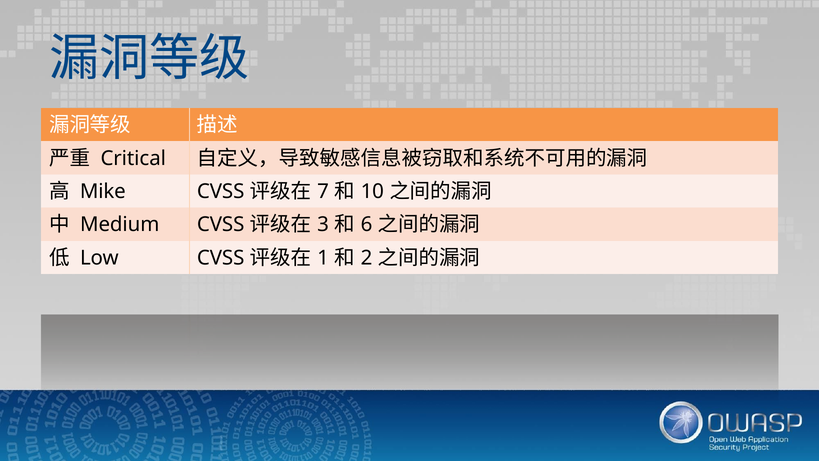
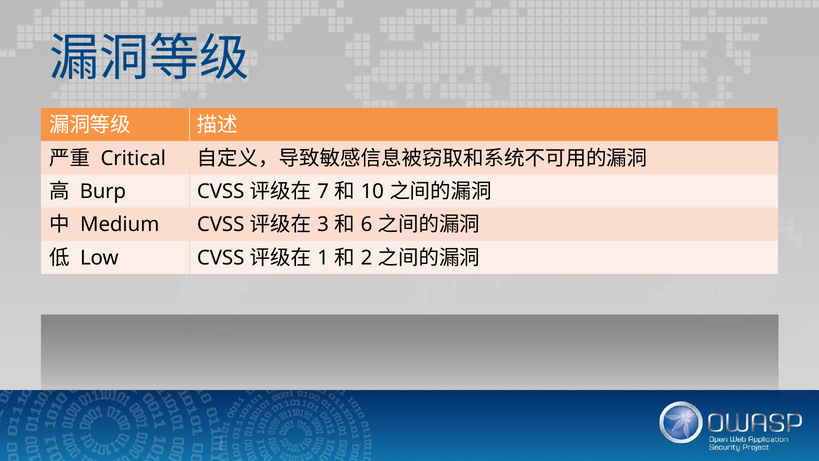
Mike: Mike -> Burp
